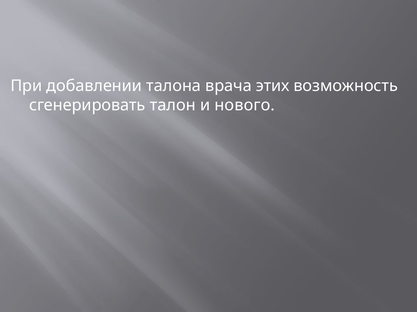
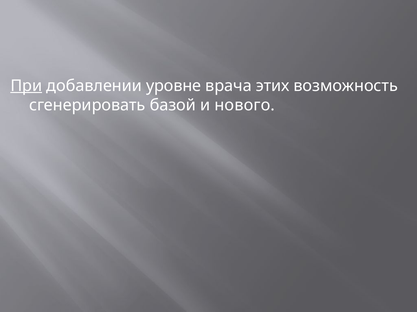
При underline: none -> present
талона: талона -> уровне
талон: талон -> базой
